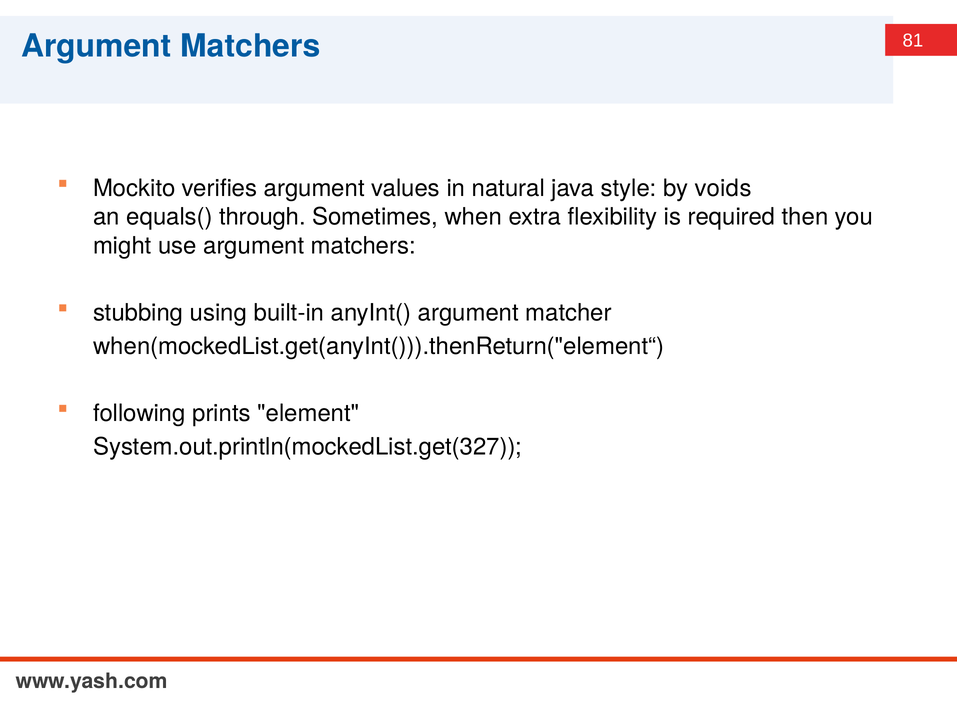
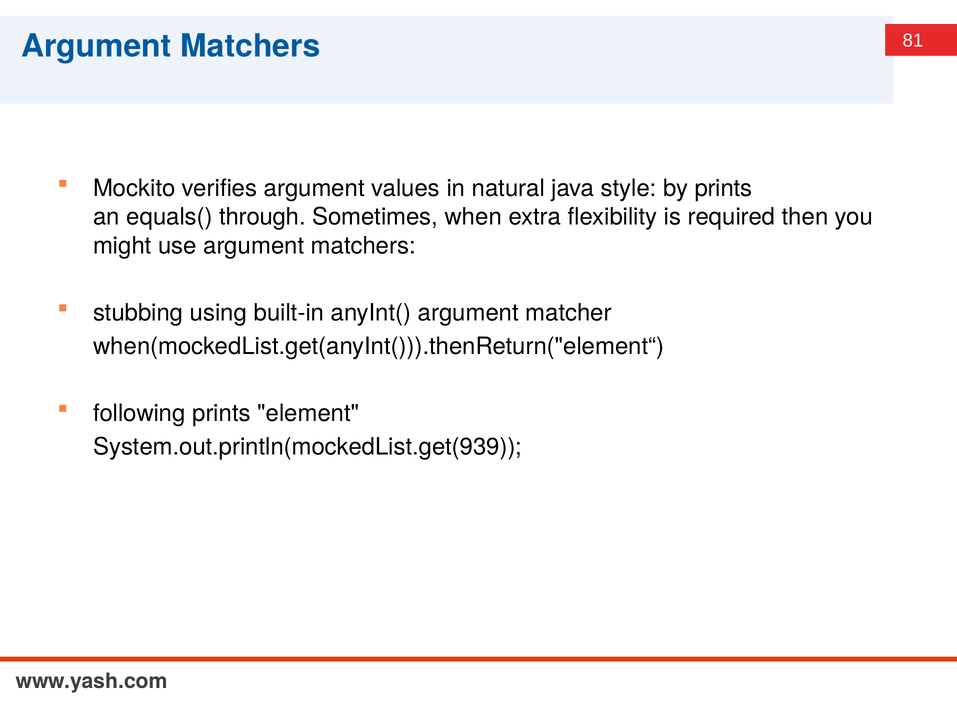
by voids: voids -> prints
System.out.println(mockedList.get(327: System.out.println(mockedList.get(327 -> System.out.println(mockedList.get(939
